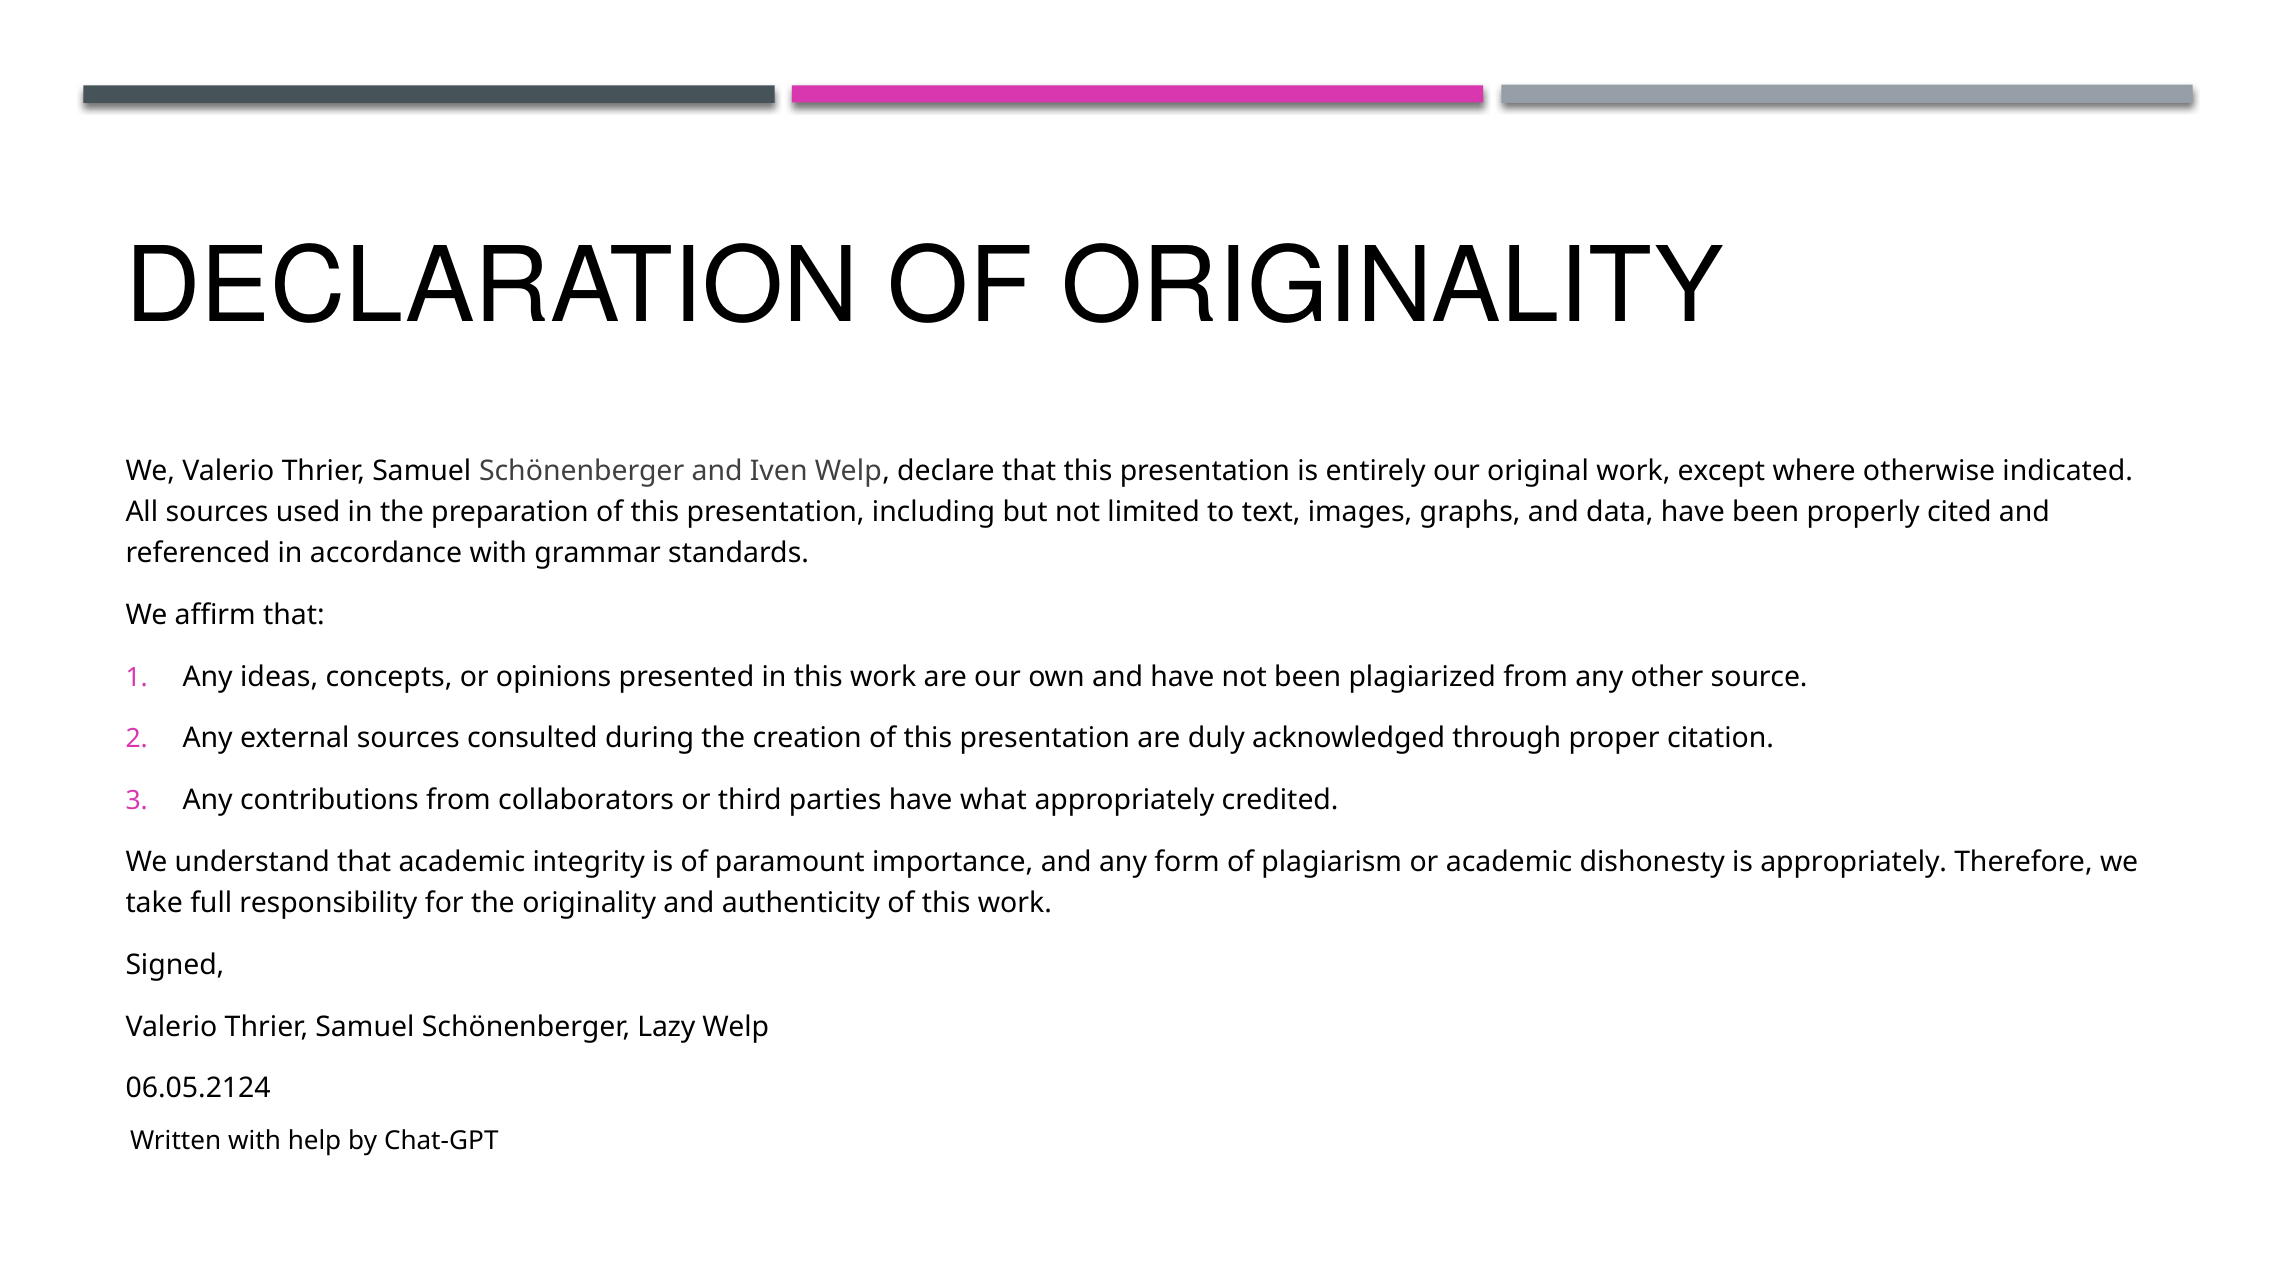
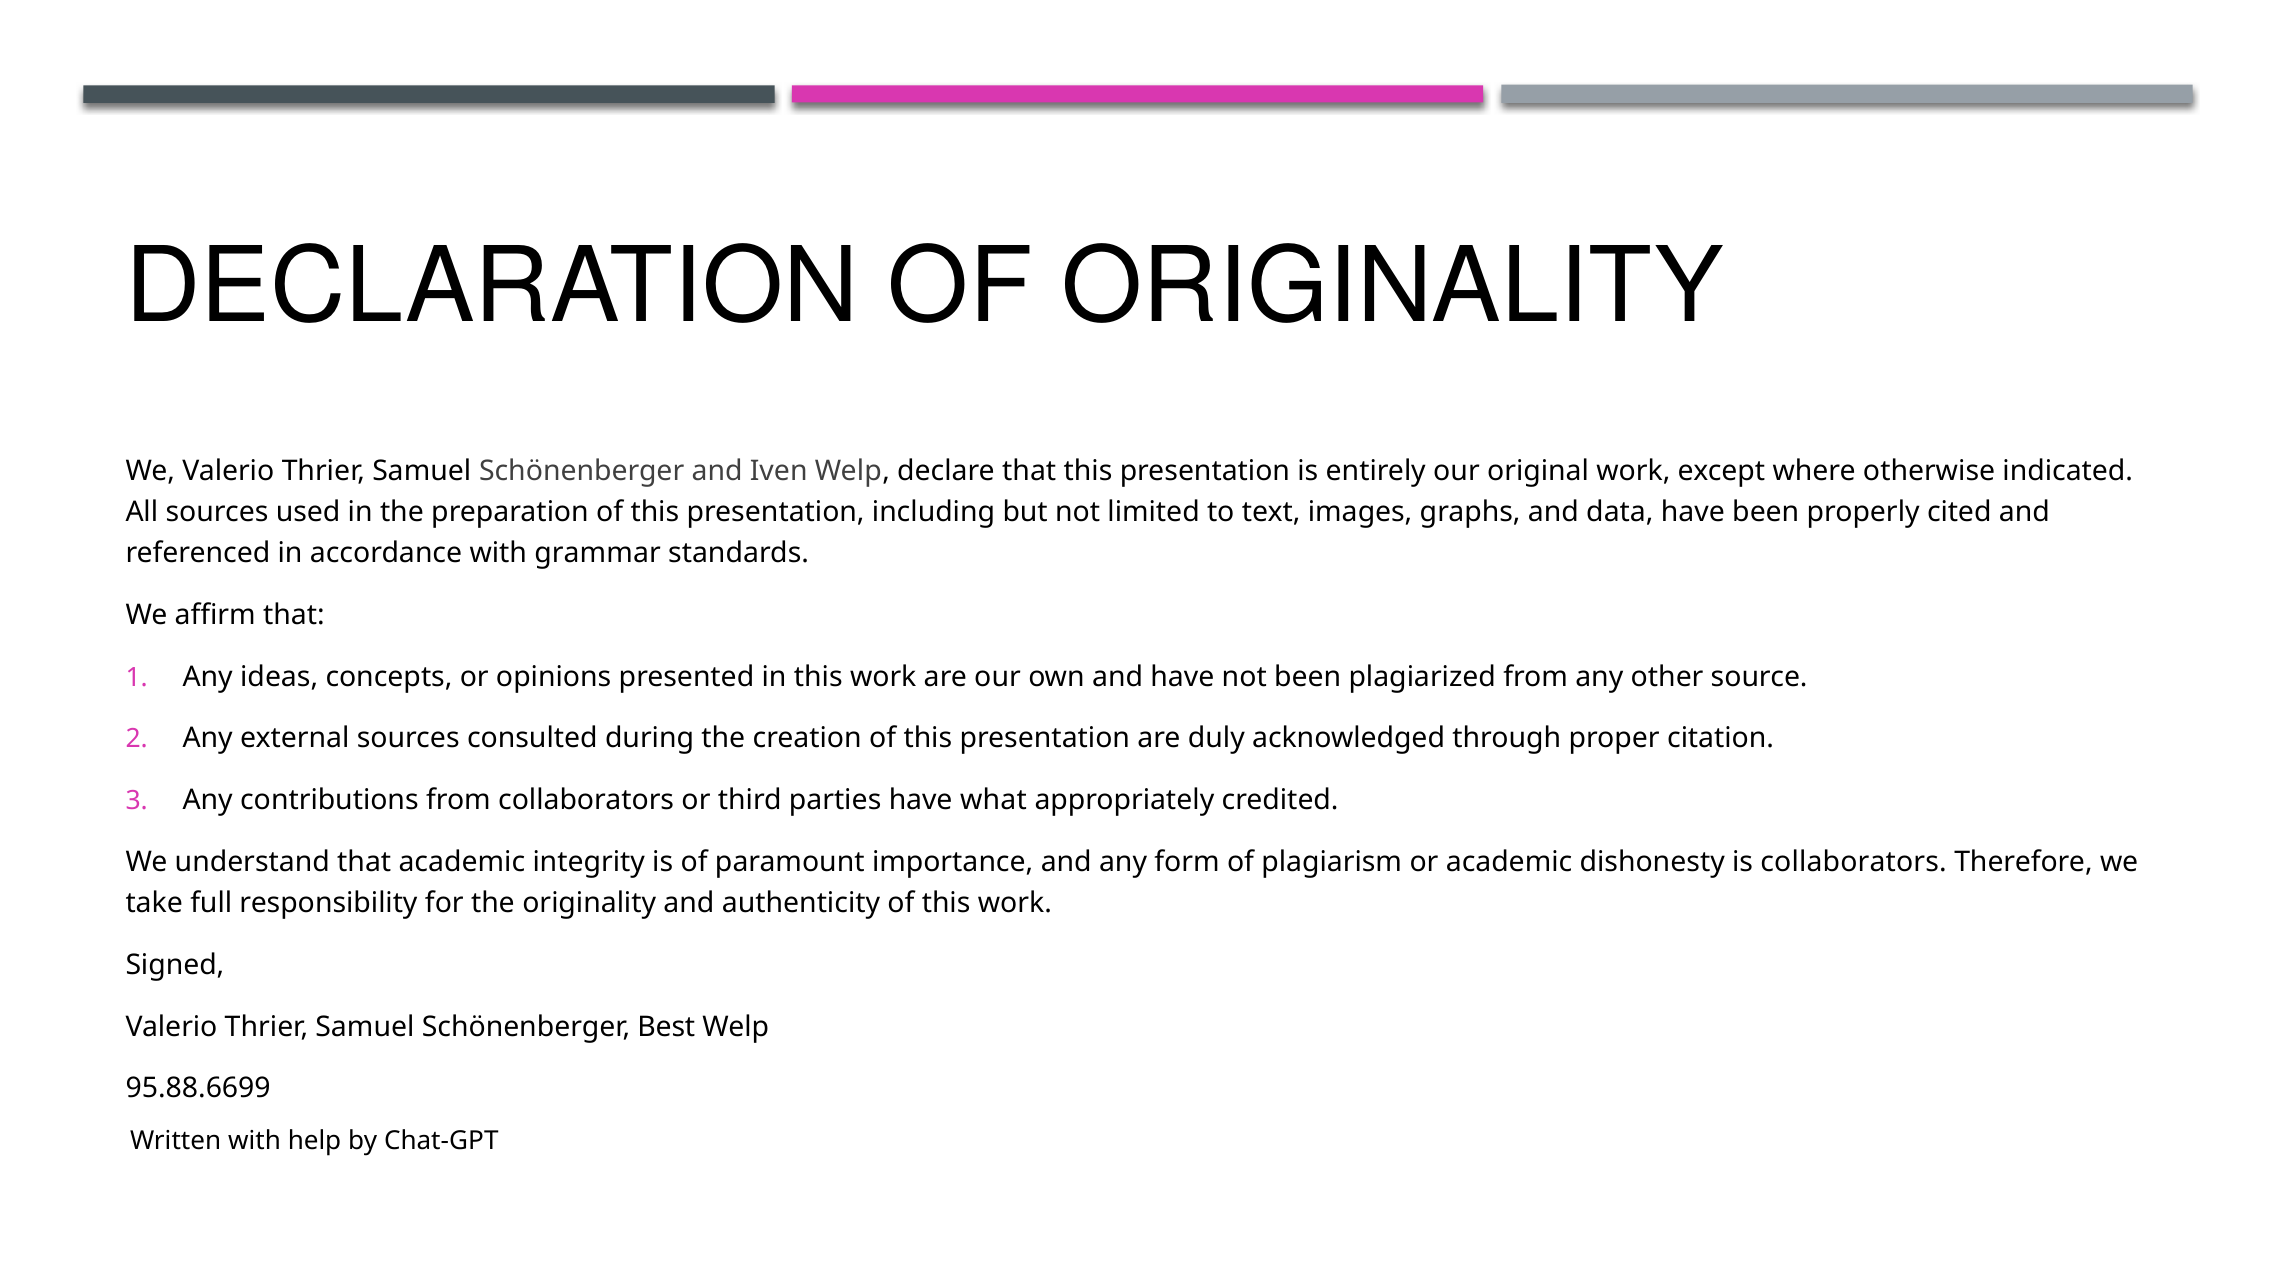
is appropriately: appropriately -> collaborators
Lazy: Lazy -> Best
06.05.2124: 06.05.2124 -> 95.88.6699
